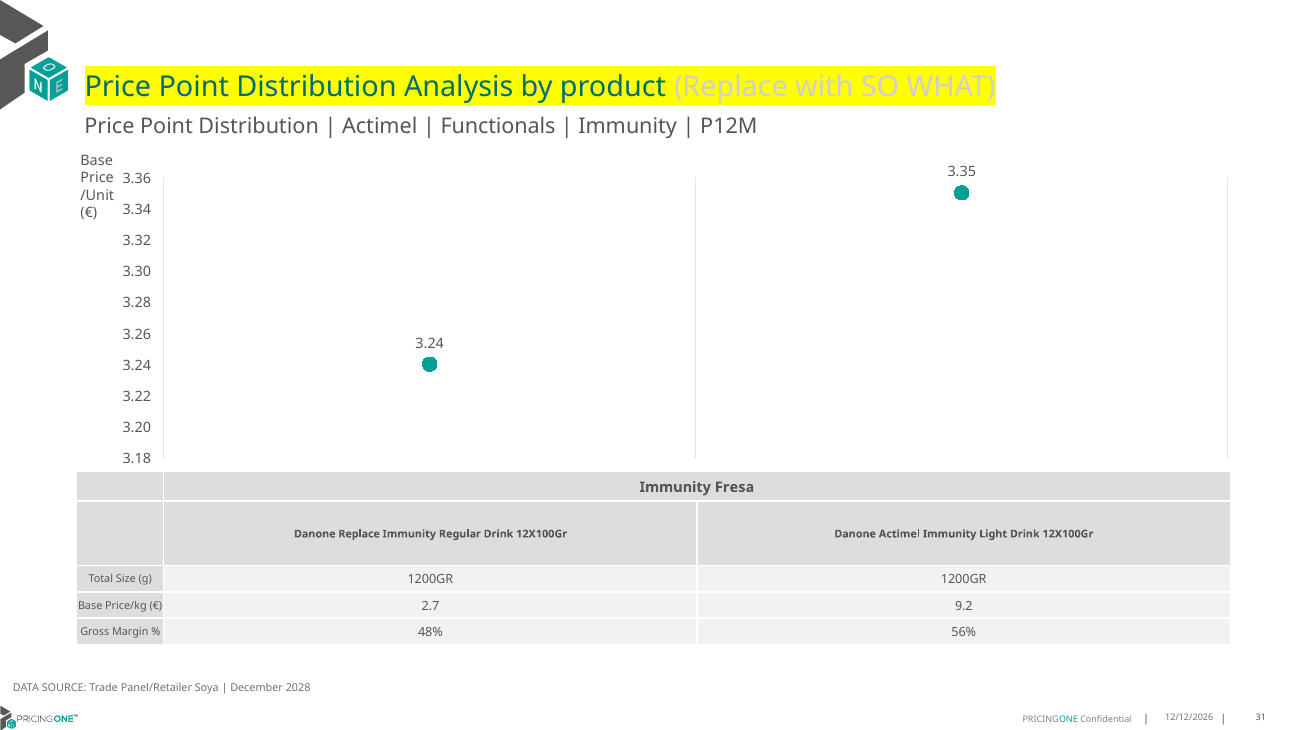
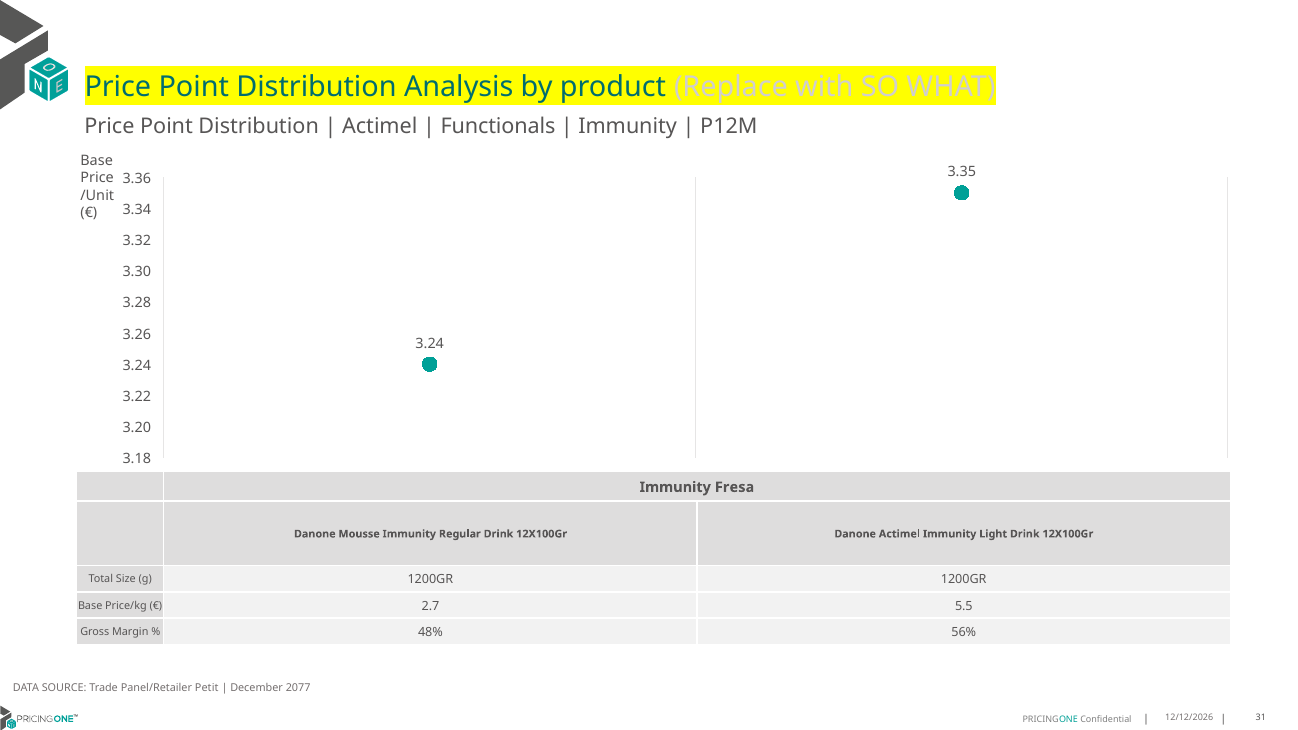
Danone Replace: Replace -> Mousse
9.2: 9.2 -> 5.5
Soya: Soya -> Petit
2028: 2028 -> 2077
